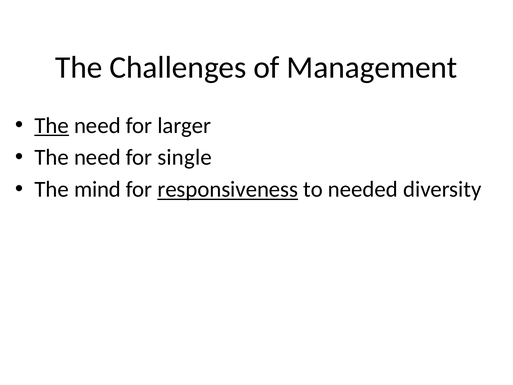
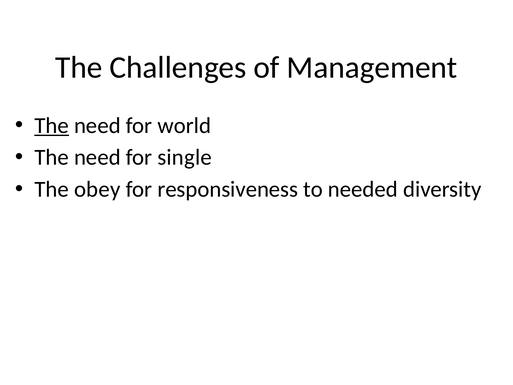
larger: larger -> world
mind: mind -> obey
responsiveness underline: present -> none
